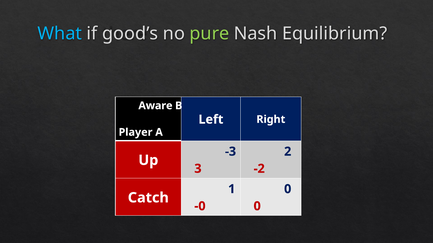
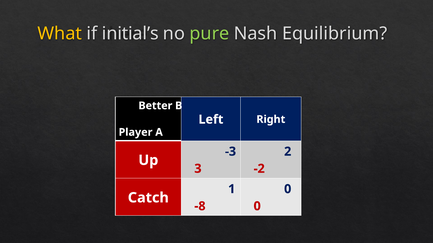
What colour: light blue -> yellow
good’s: good’s -> initial’s
Aware: Aware -> Better
-0: -0 -> -8
